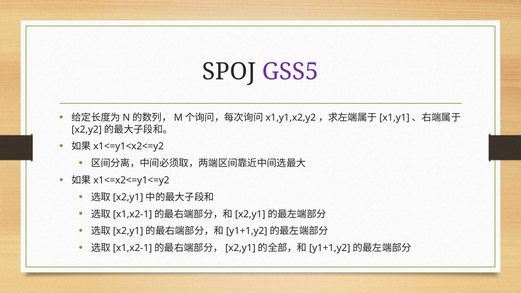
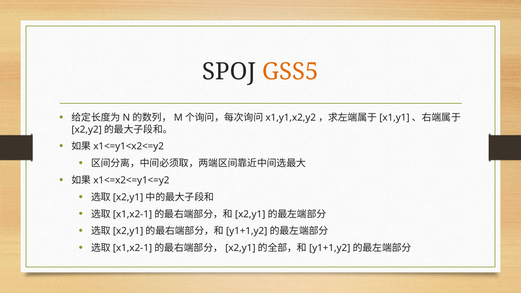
GSS5 colour: purple -> orange
